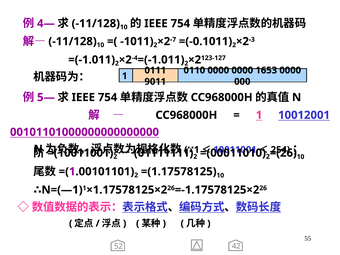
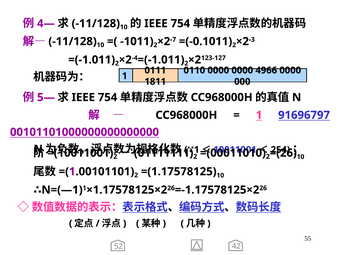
1653: 1653 -> 4966
9011: 9011 -> 1811
10012001: 10012001 -> 91696797
